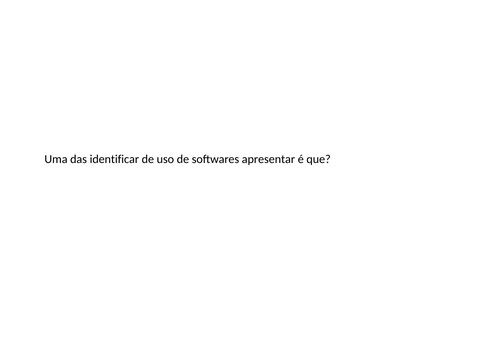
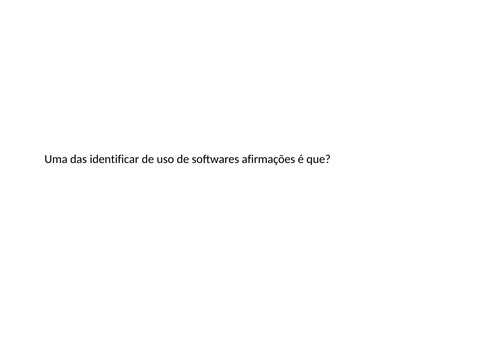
apresentar: apresentar -> afirmações
